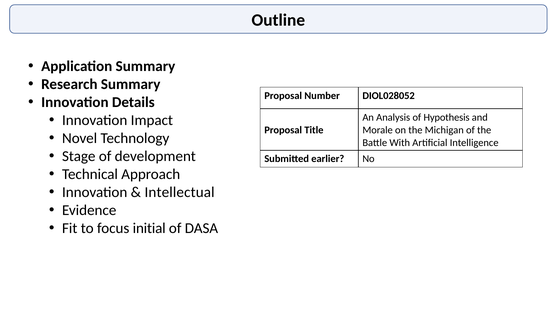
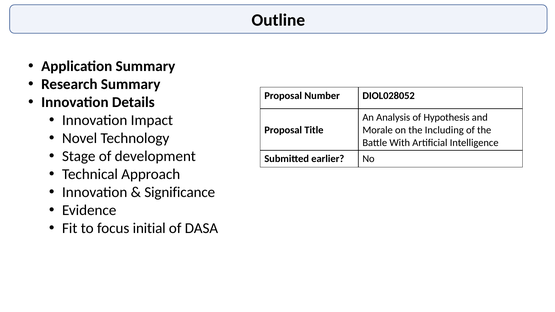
Michigan: Michigan -> Including
Intellectual: Intellectual -> Significance
